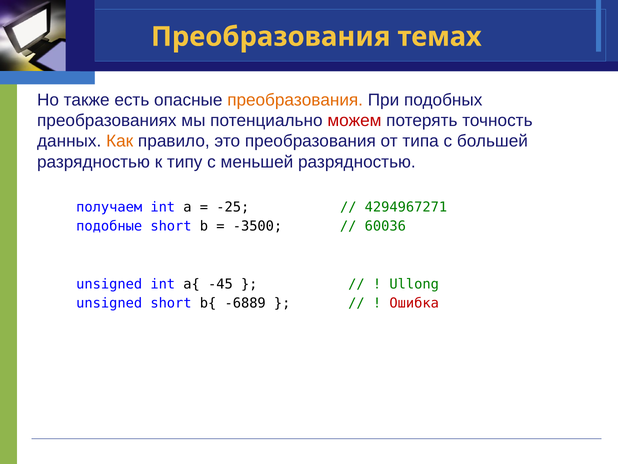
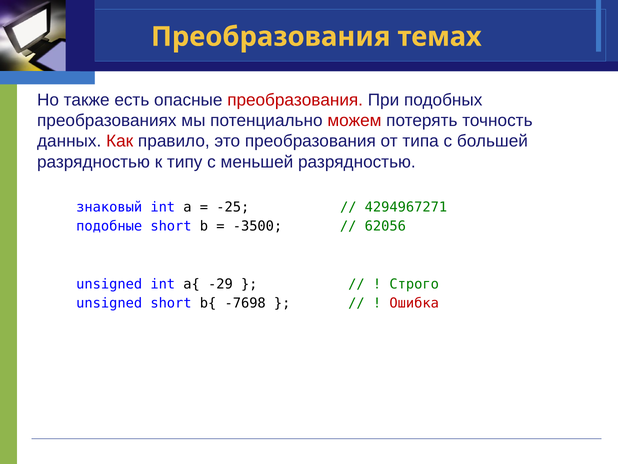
преобразования at (295, 100) colour: orange -> red
Как colour: orange -> red
получаем: получаем -> знаковый
60036: 60036 -> 62056
-45: -45 -> -29
Ullong: Ullong -> Строго
-6889: -6889 -> -7698
